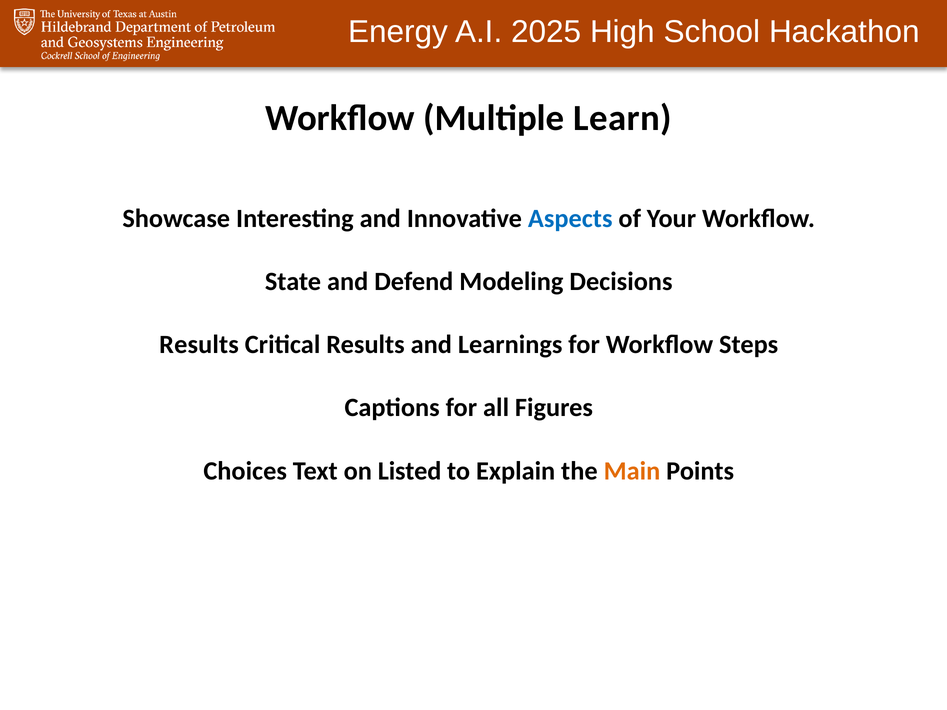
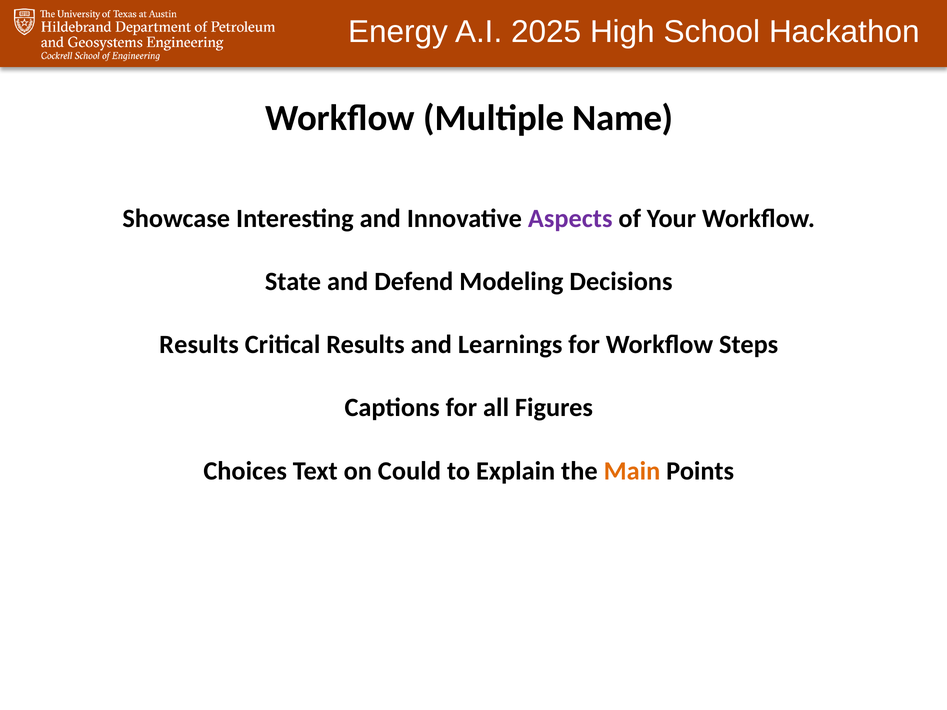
Learn: Learn -> Name
Aspects colour: blue -> purple
Listed: Listed -> Could
